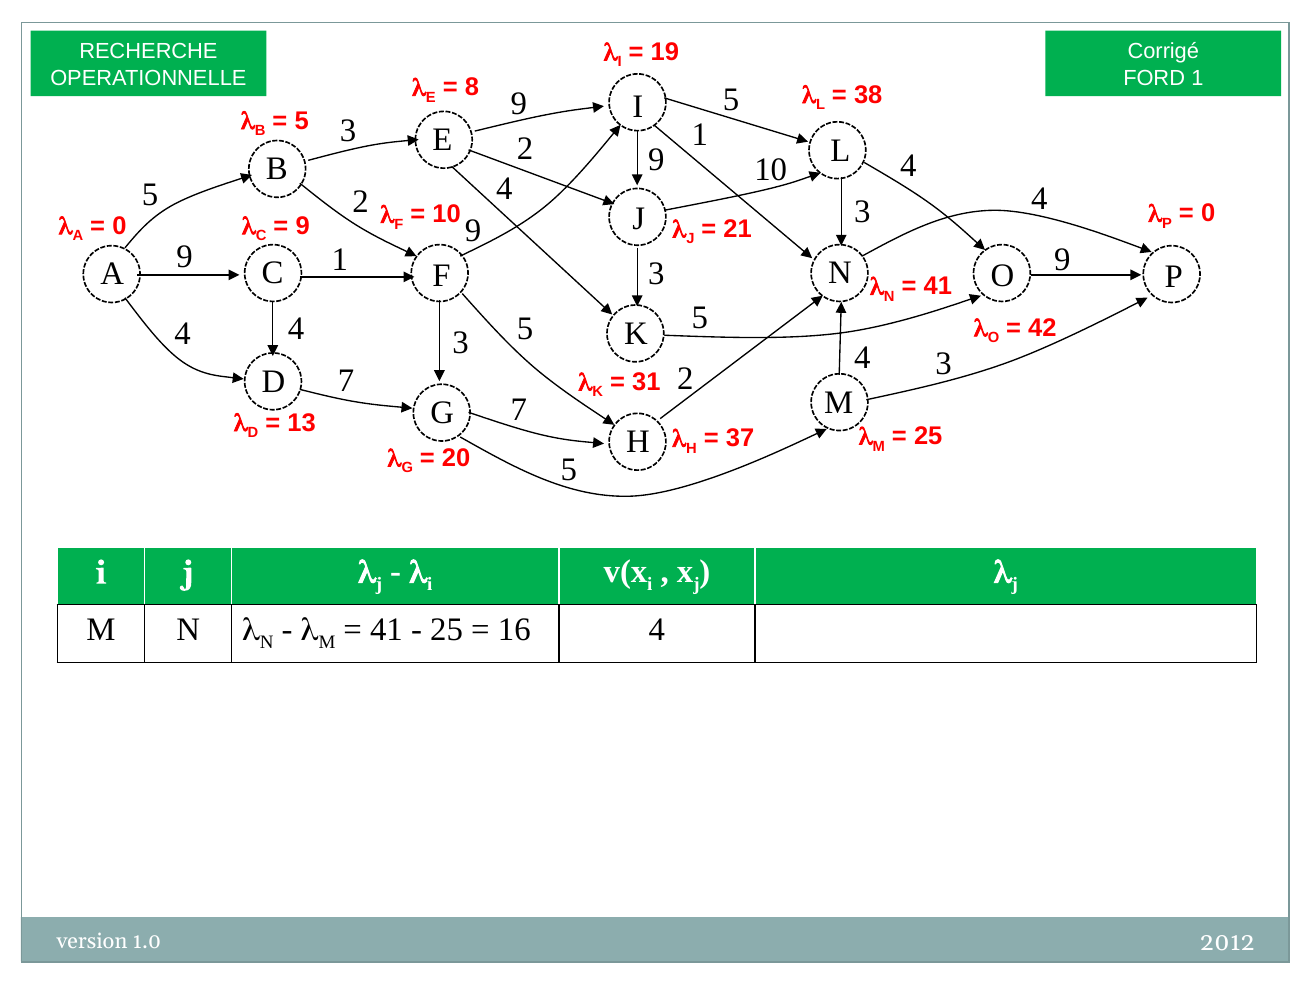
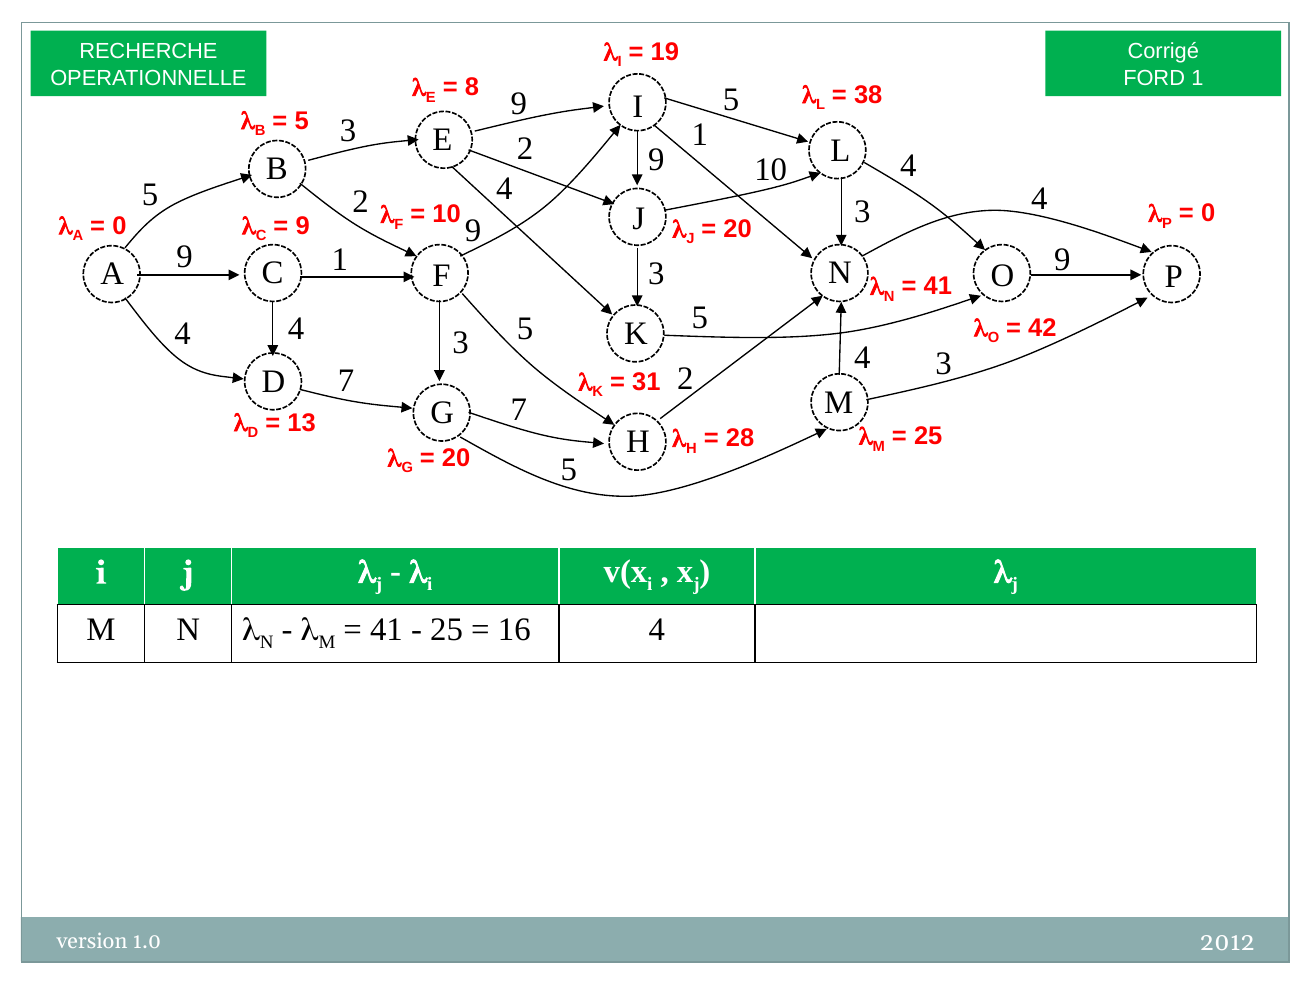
21 at (738, 229): 21 -> 20
37: 37 -> 28
